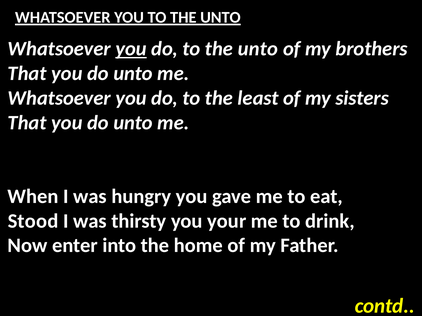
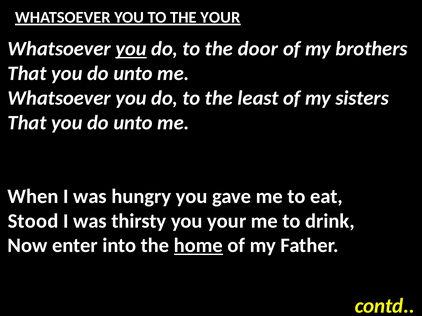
YOU TO THE UNTO: UNTO -> YOUR
do to the unto: unto -> door
home underline: none -> present
